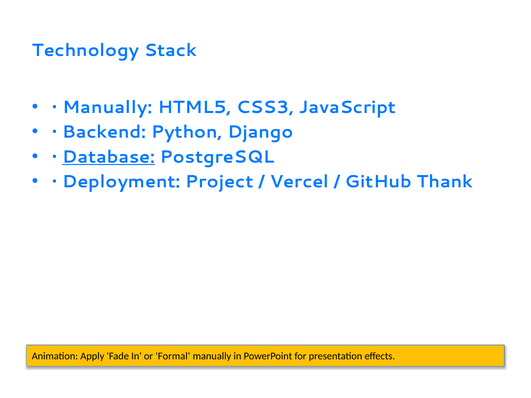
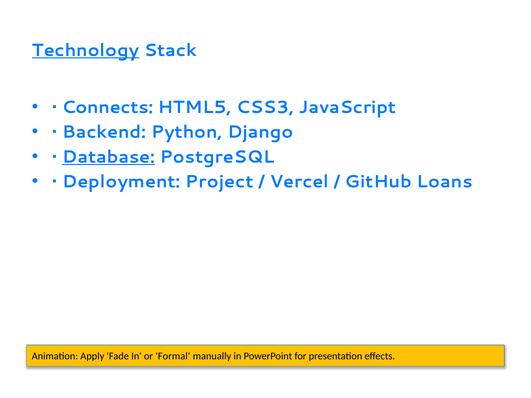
Technology underline: none -> present
Manually at (107, 107): Manually -> Connects
Thank: Thank -> Loans
